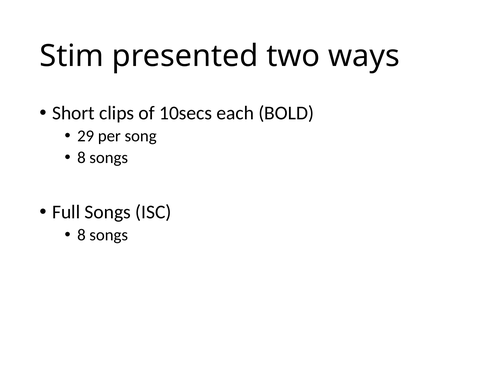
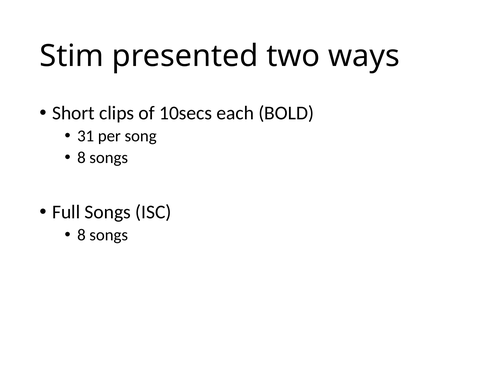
29: 29 -> 31
